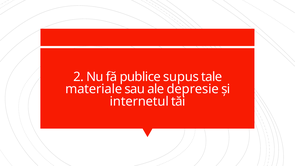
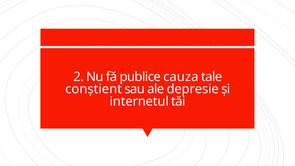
supus: supus -> cauza
materiale: materiale -> conștient
